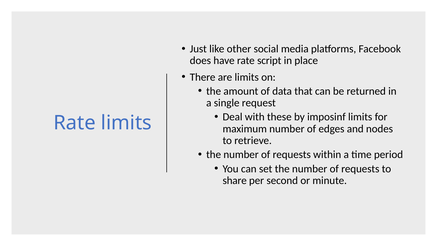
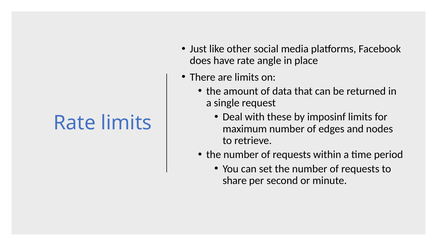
script: script -> angle
